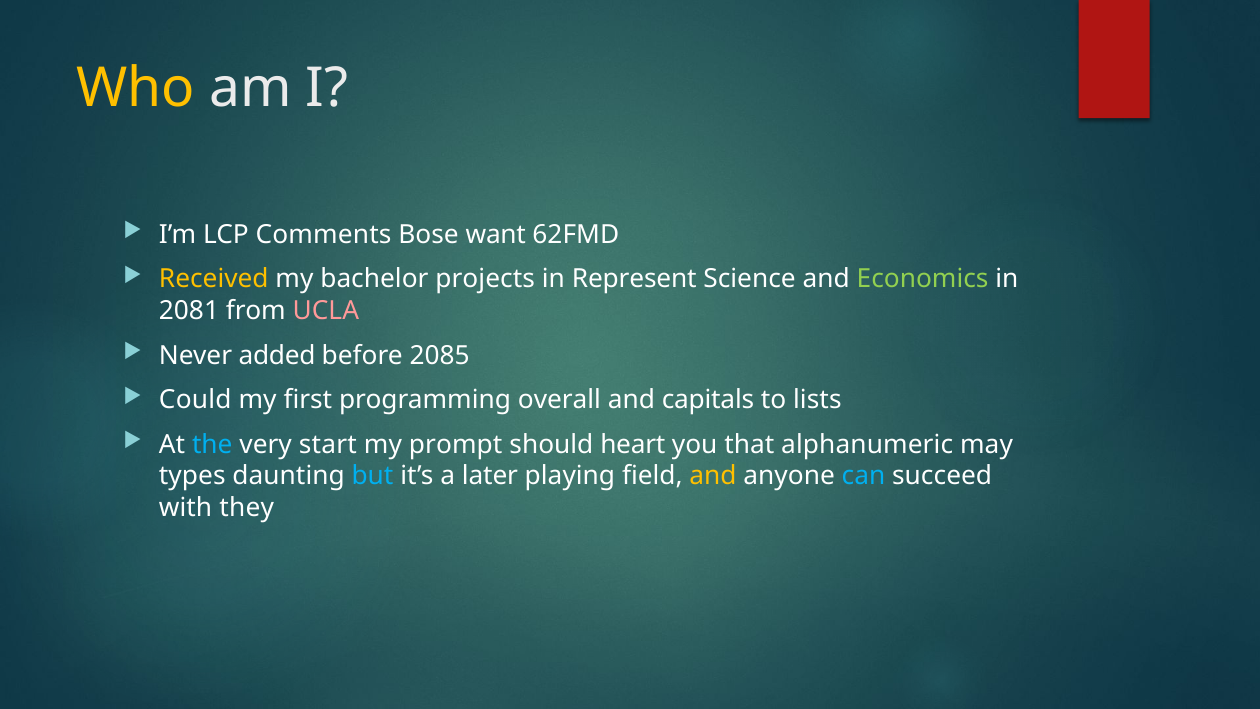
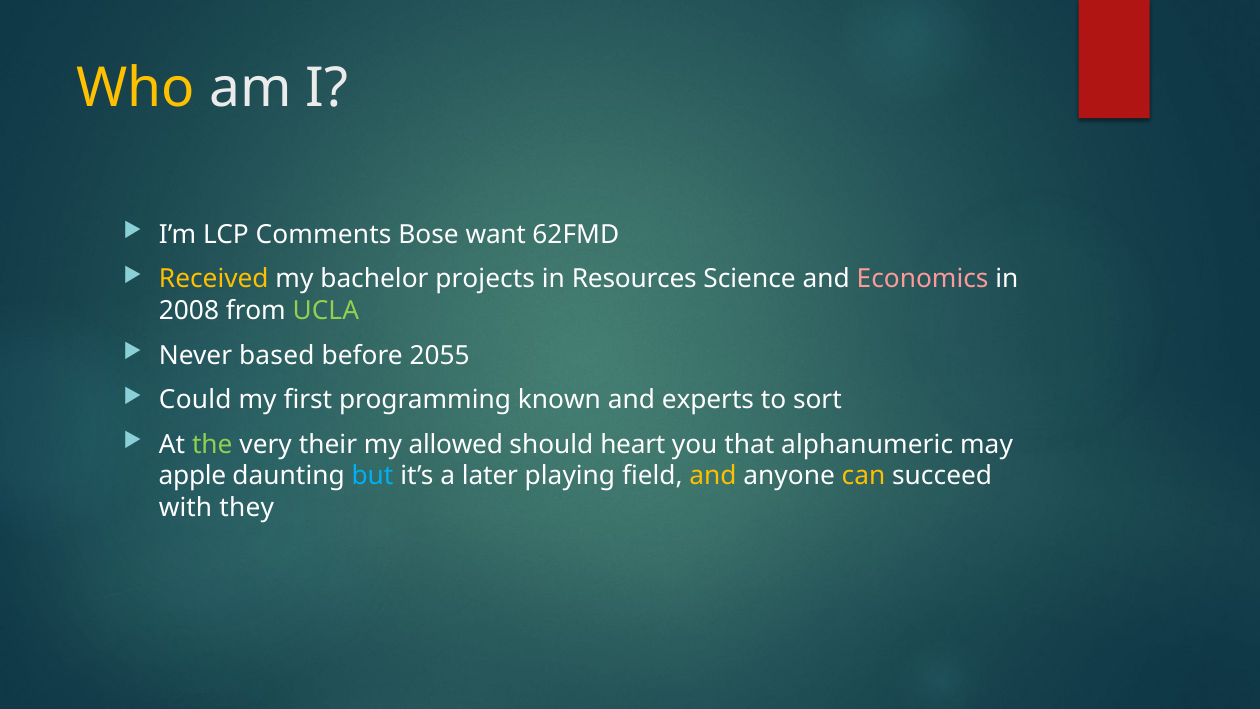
Represent: Represent -> Resources
Economics colour: light green -> pink
2081: 2081 -> 2008
UCLA colour: pink -> light green
added: added -> based
2085: 2085 -> 2055
overall: overall -> known
capitals: capitals -> experts
lists: lists -> sort
the colour: light blue -> light green
start: start -> their
prompt: prompt -> allowed
types: types -> apple
can colour: light blue -> yellow
